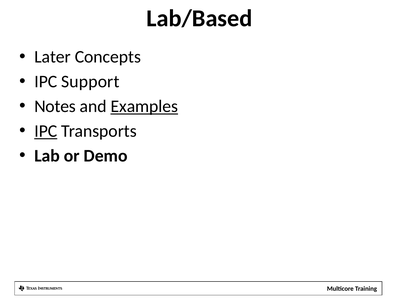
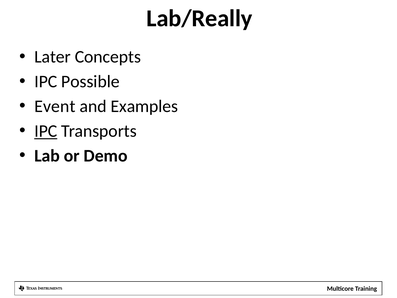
Lab/Based: Lab/Based -> Lab/Really
Support: Support -> Possible
Notes: Notes -> Event
Examples underline: present -> none
